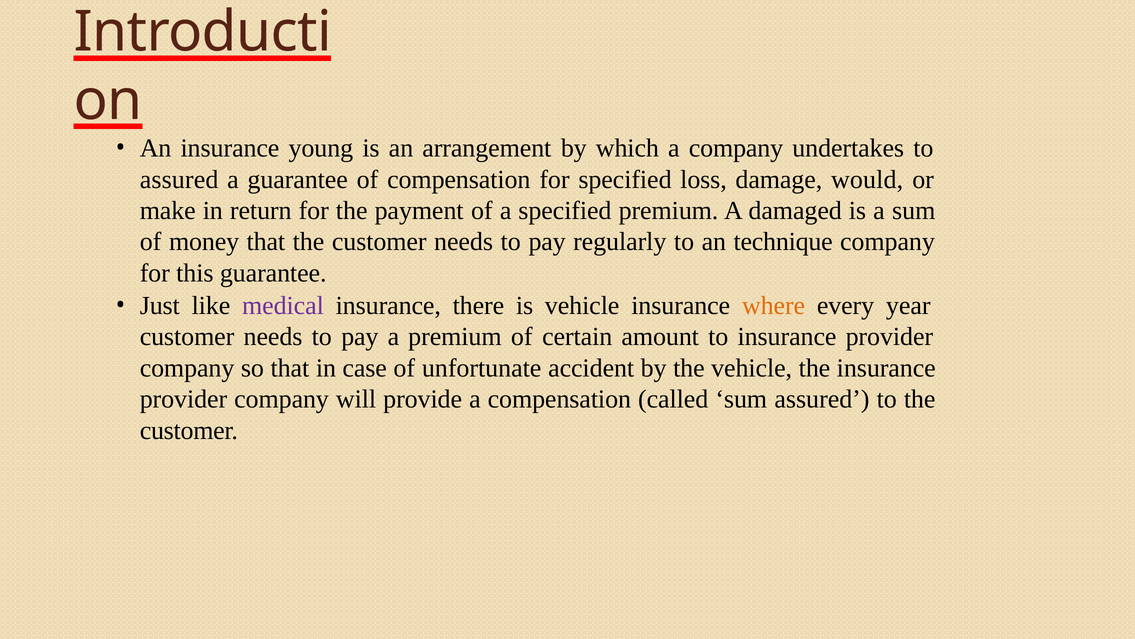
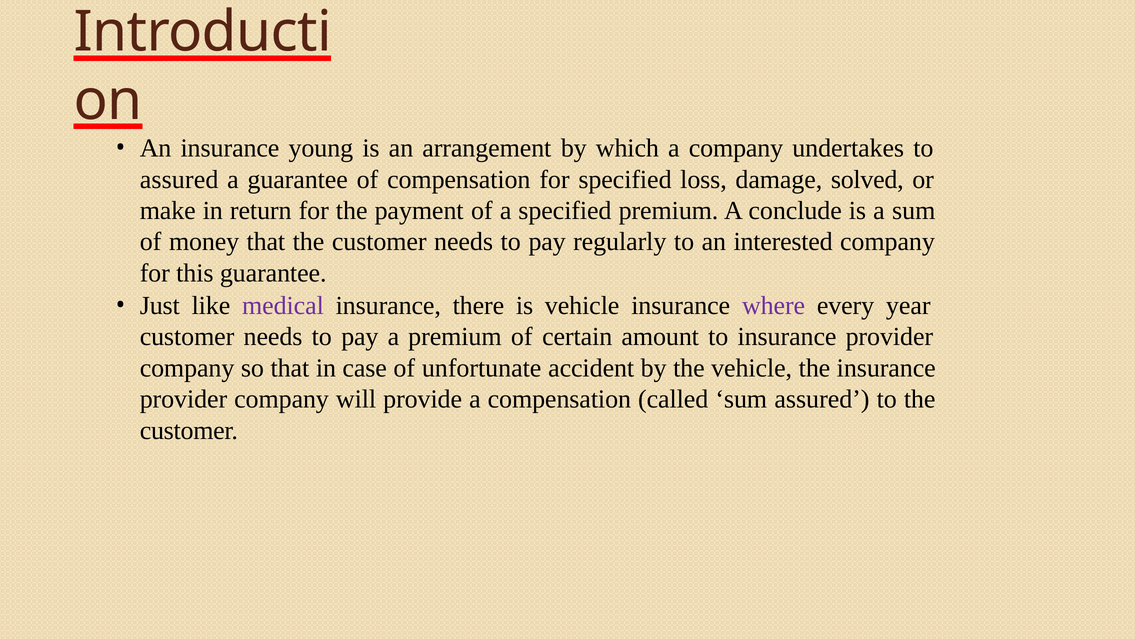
would: would -> solved
damaged: damaged -> conclude
technique: technique -> interested
where colour: orange -> purple
